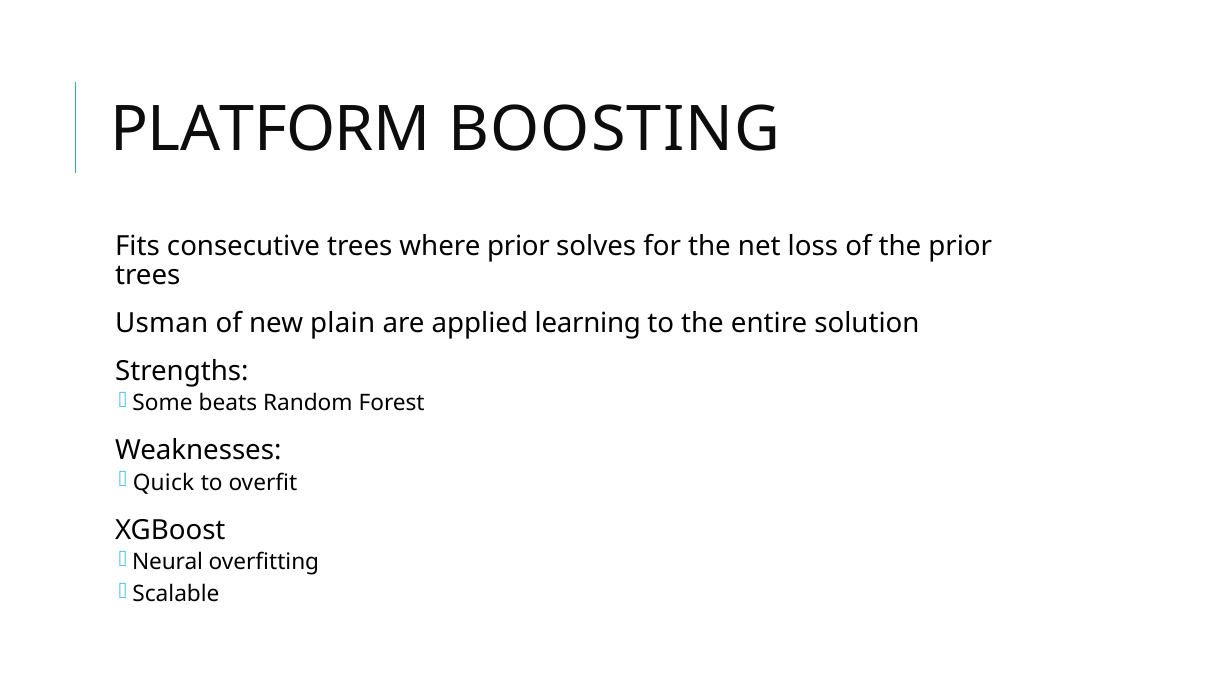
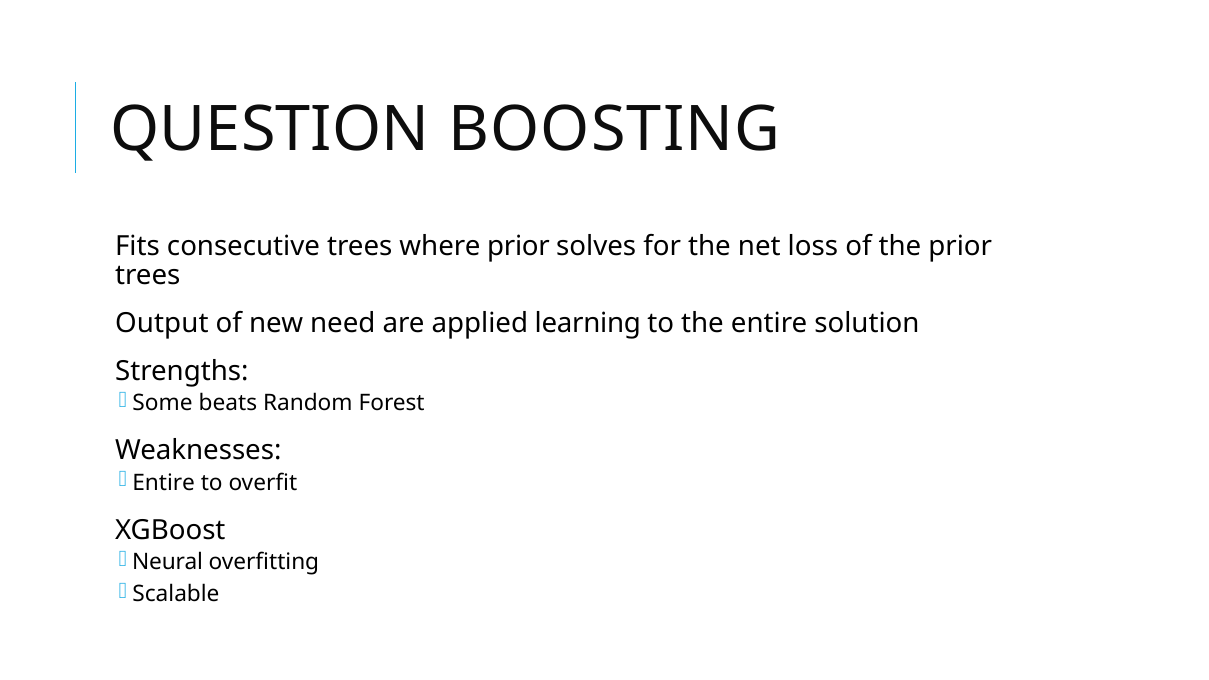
PLATFORM: PLATFORM -> QUESTION
Usman: Usman -> Output
plain: plain -> need
Quick at (164, 483): Quick -> Entire
